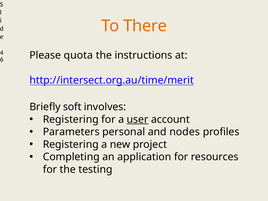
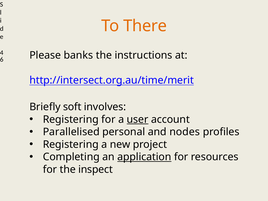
quota: quota -> banks
Parameters: Parameters -> Parallelised
application underline: none -> present
testing: testing -> inspect
